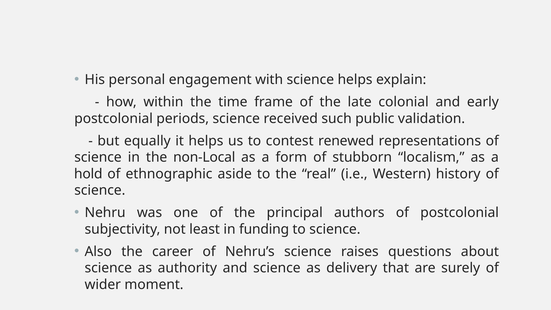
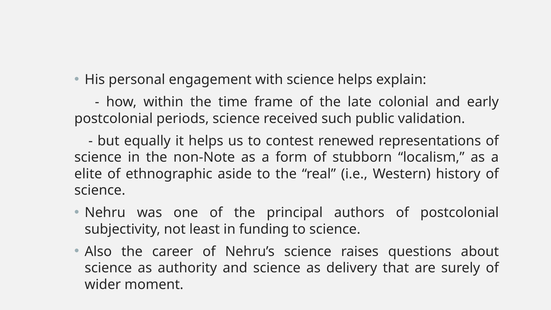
non-Local: non-Local -> non-Note
hold: hold -> elite
